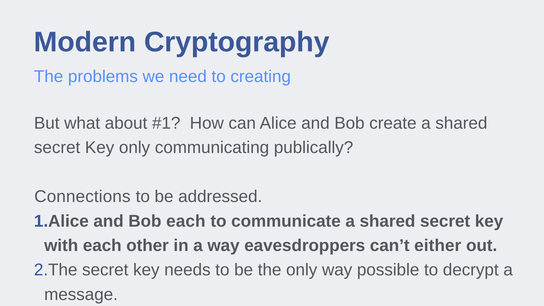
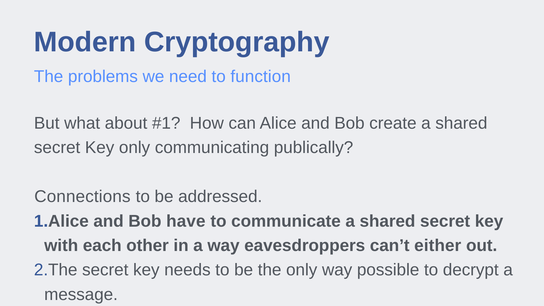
creating: creating -> function
Bob each: each -> have
